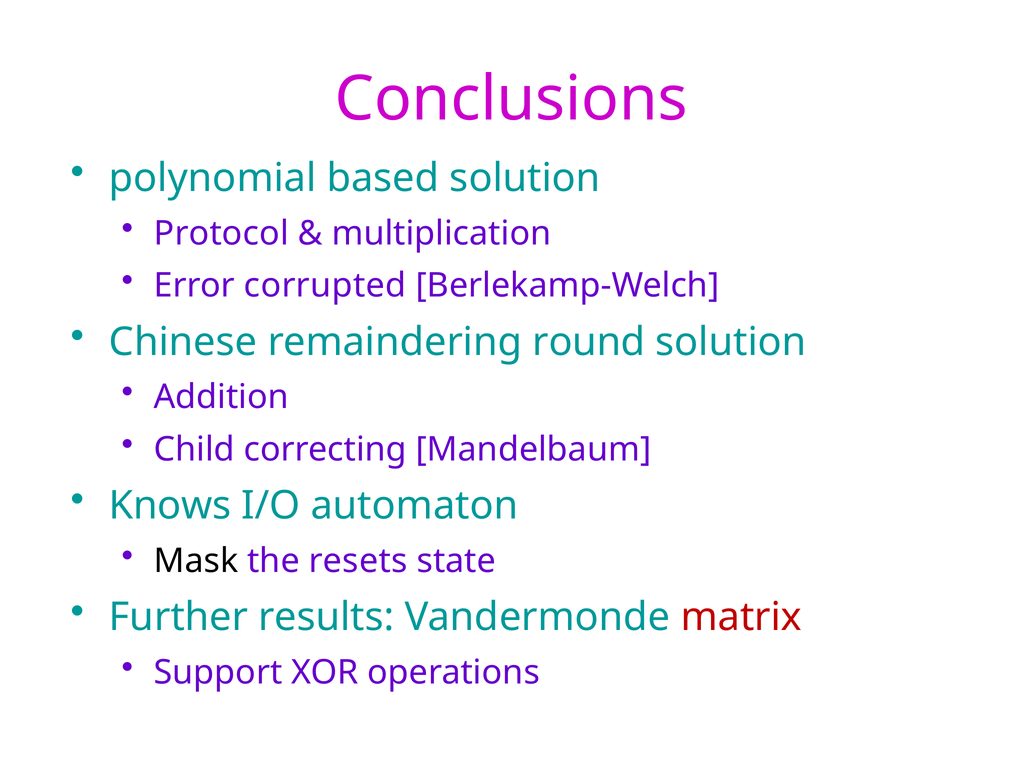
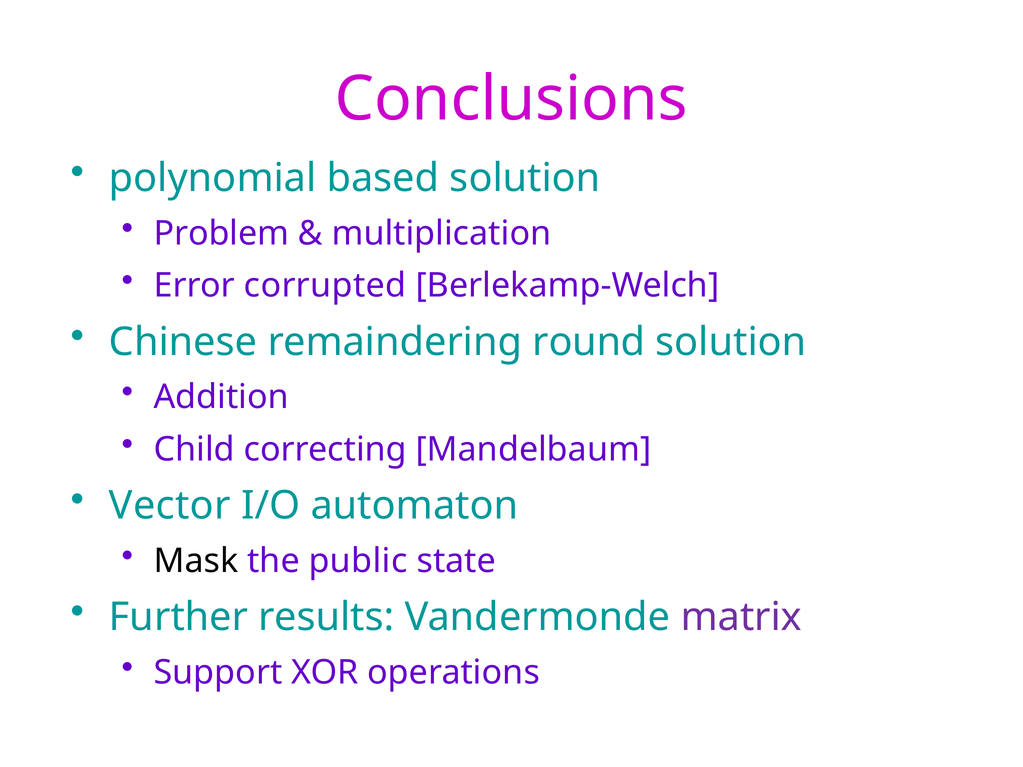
Protocol: Protocol -> Problem
Knows: Knows -> Vector
resets: resets -> public
matrix colour: red -> purple
